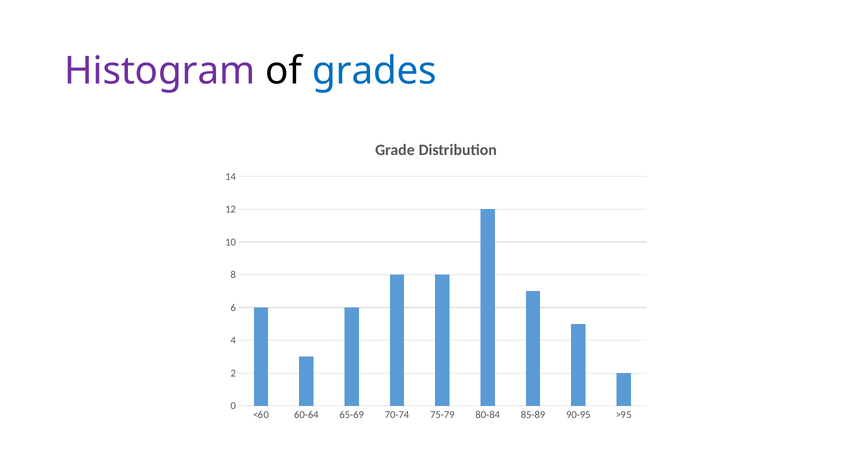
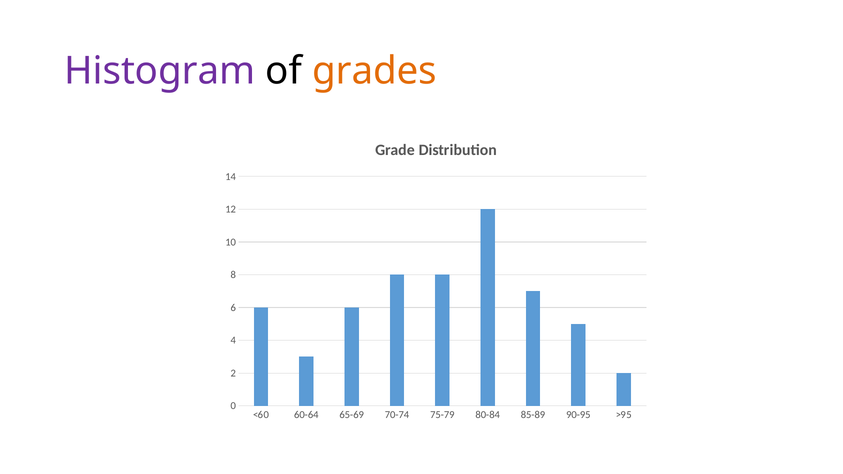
grades colour: blue -> orange
